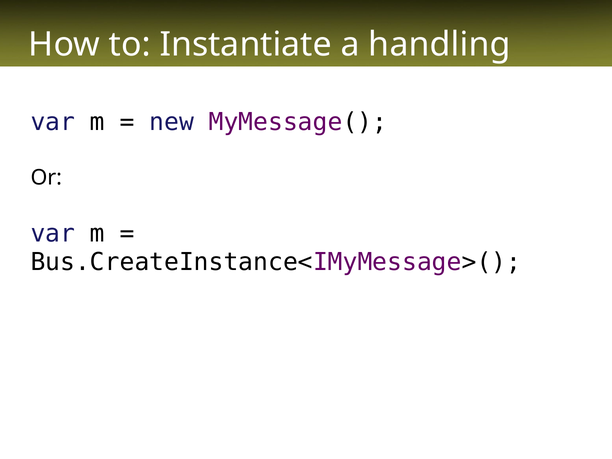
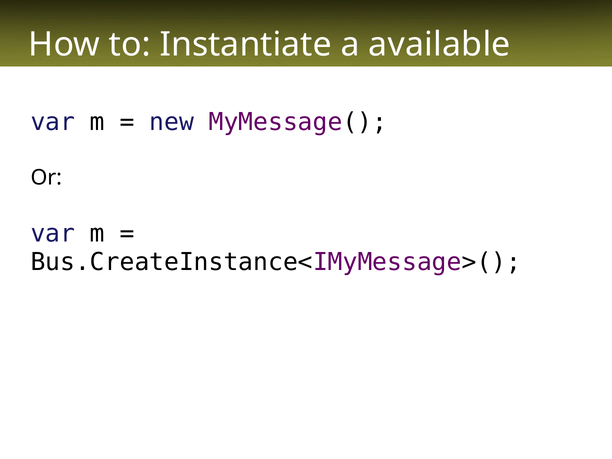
handling: handling -> available
